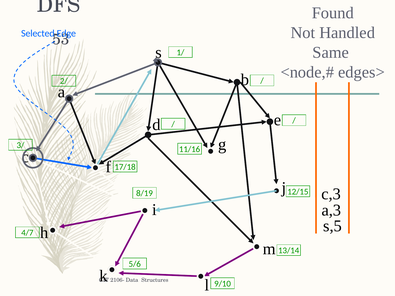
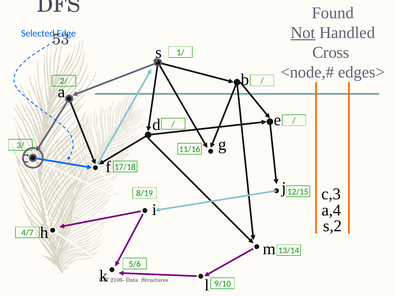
Not underline: none -> present
Same: Same -> Cross
a,3: a,3 -> a,4
s,5: s,5 -> s,2
